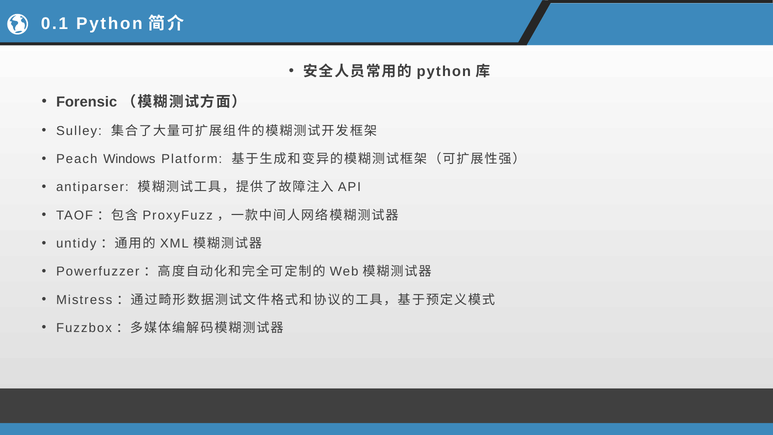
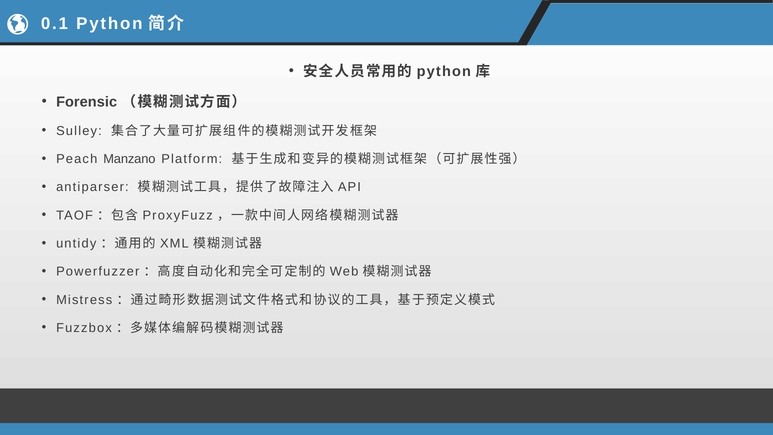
Windows: Windows -> Manzano
